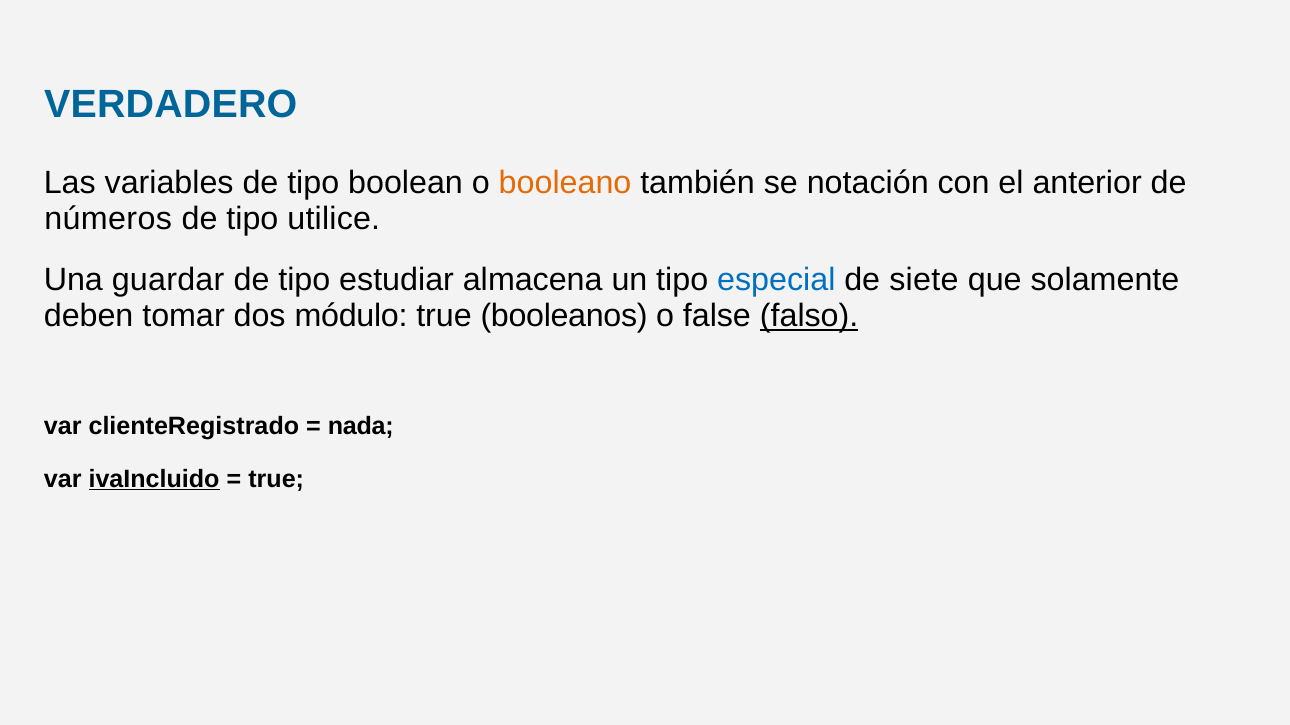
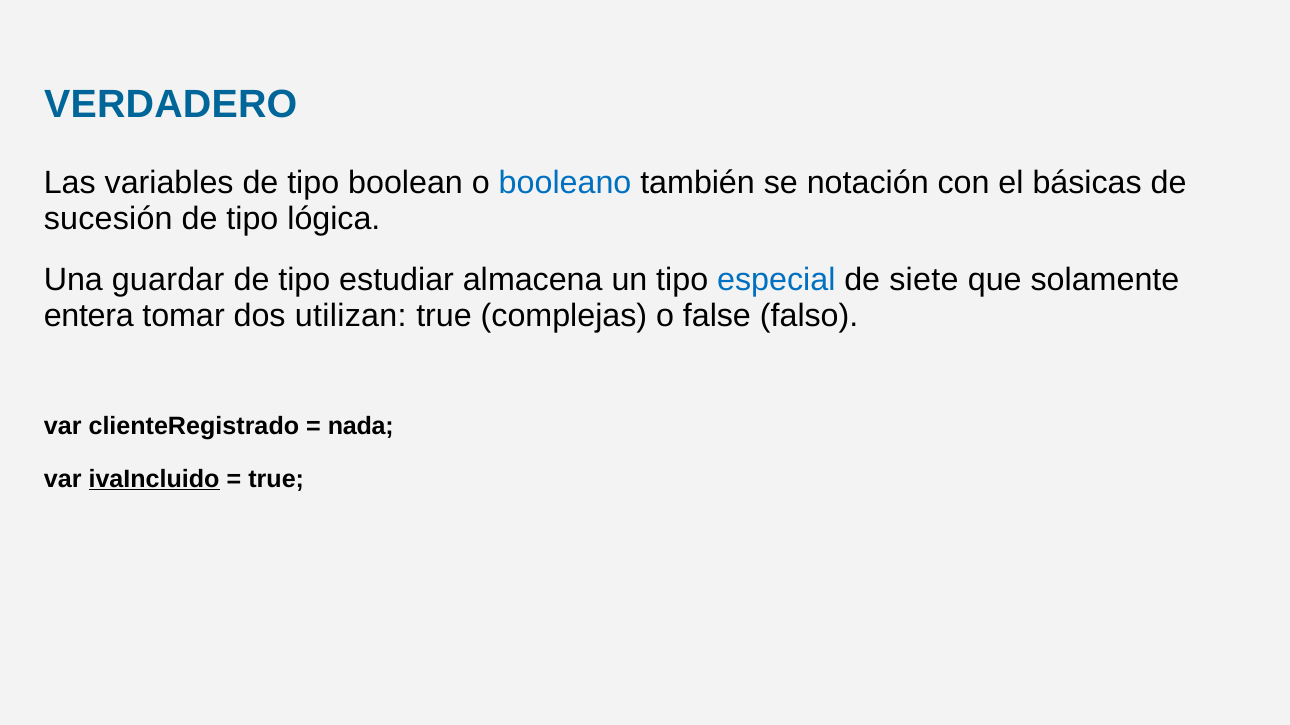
booleano colour: orange -> blue
anterior: anterior -> básicas
números: números -> sucesión
utilice: utilice -> lógica
deben: deben -> entera
módulo: módulo -> utilizan
booleanos: booleanos -> complejas
falso underline: present -> none
